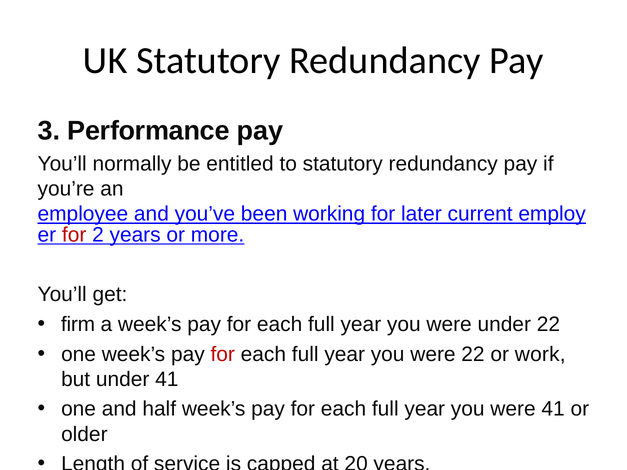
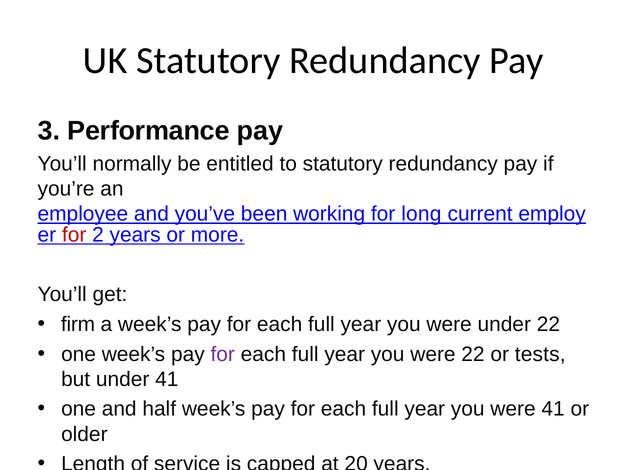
later: later -> long
for at (223, 354) colour: red -> purple
work: work -> tests
